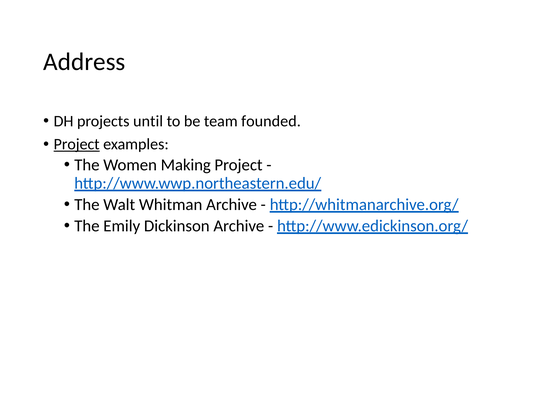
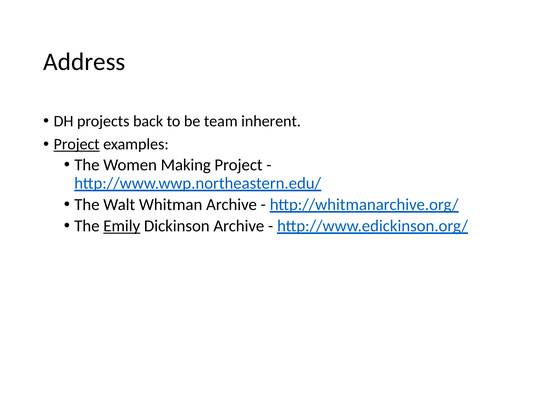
until: until -> back
founded: founded -> inherent
Emily underline: none -> present
